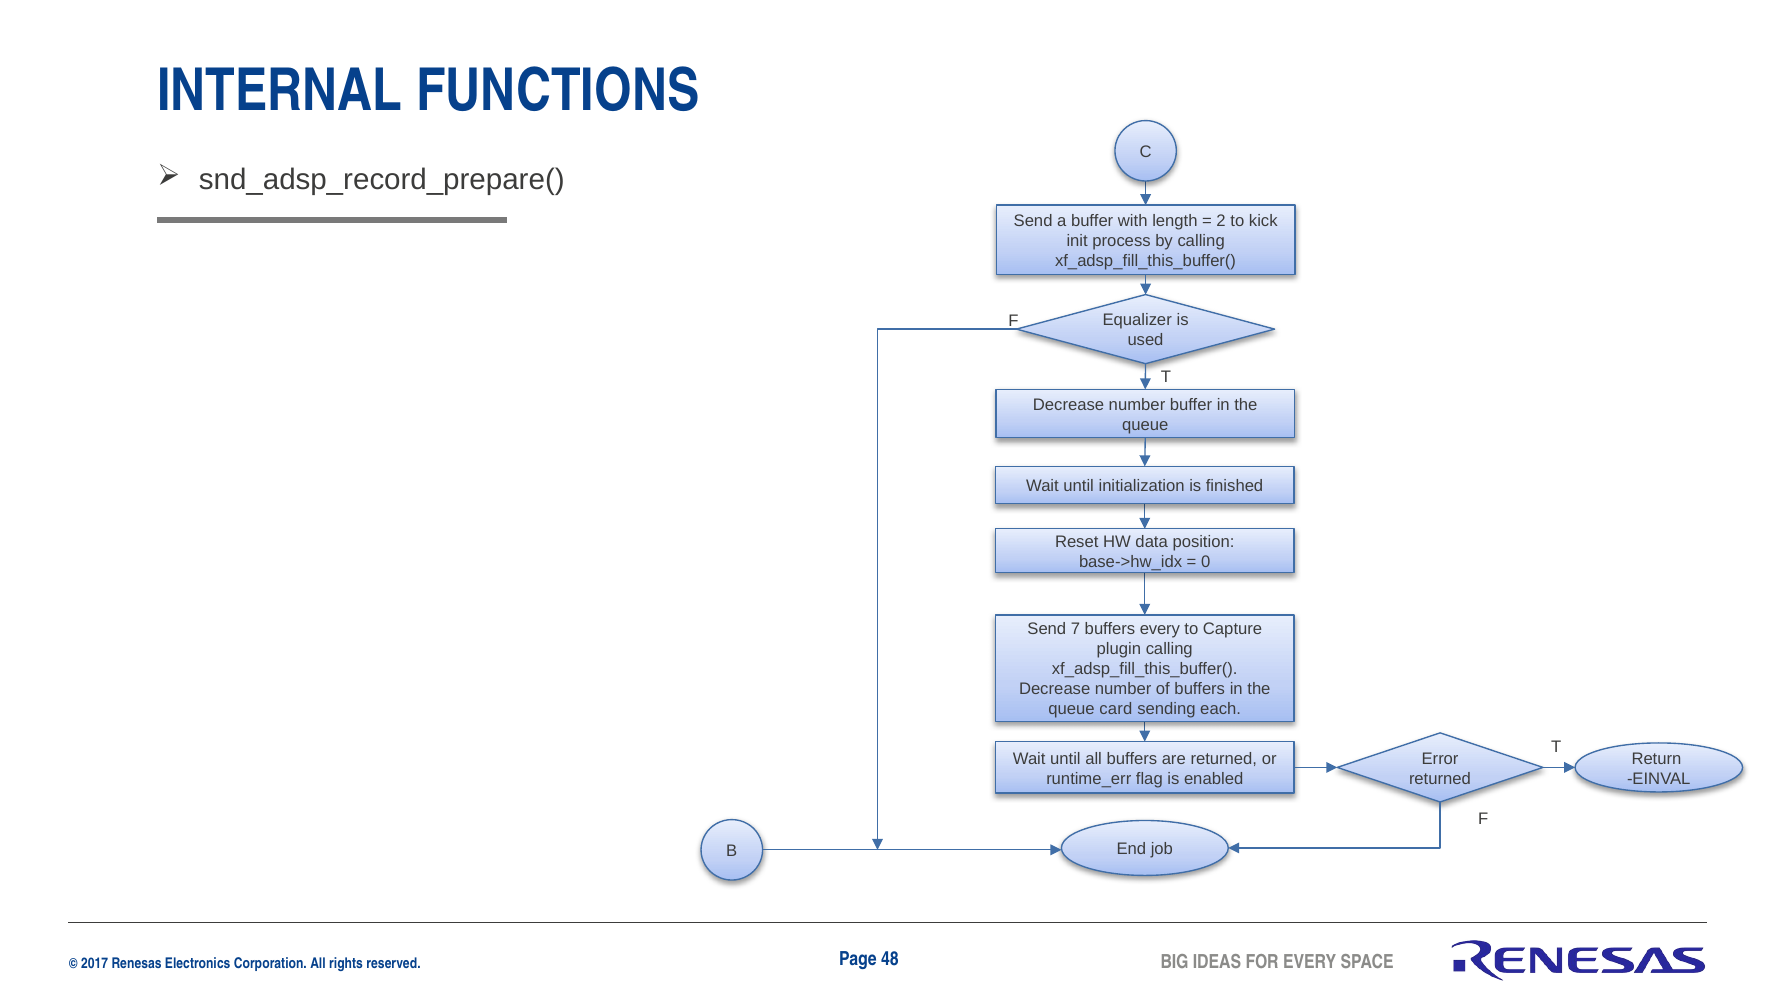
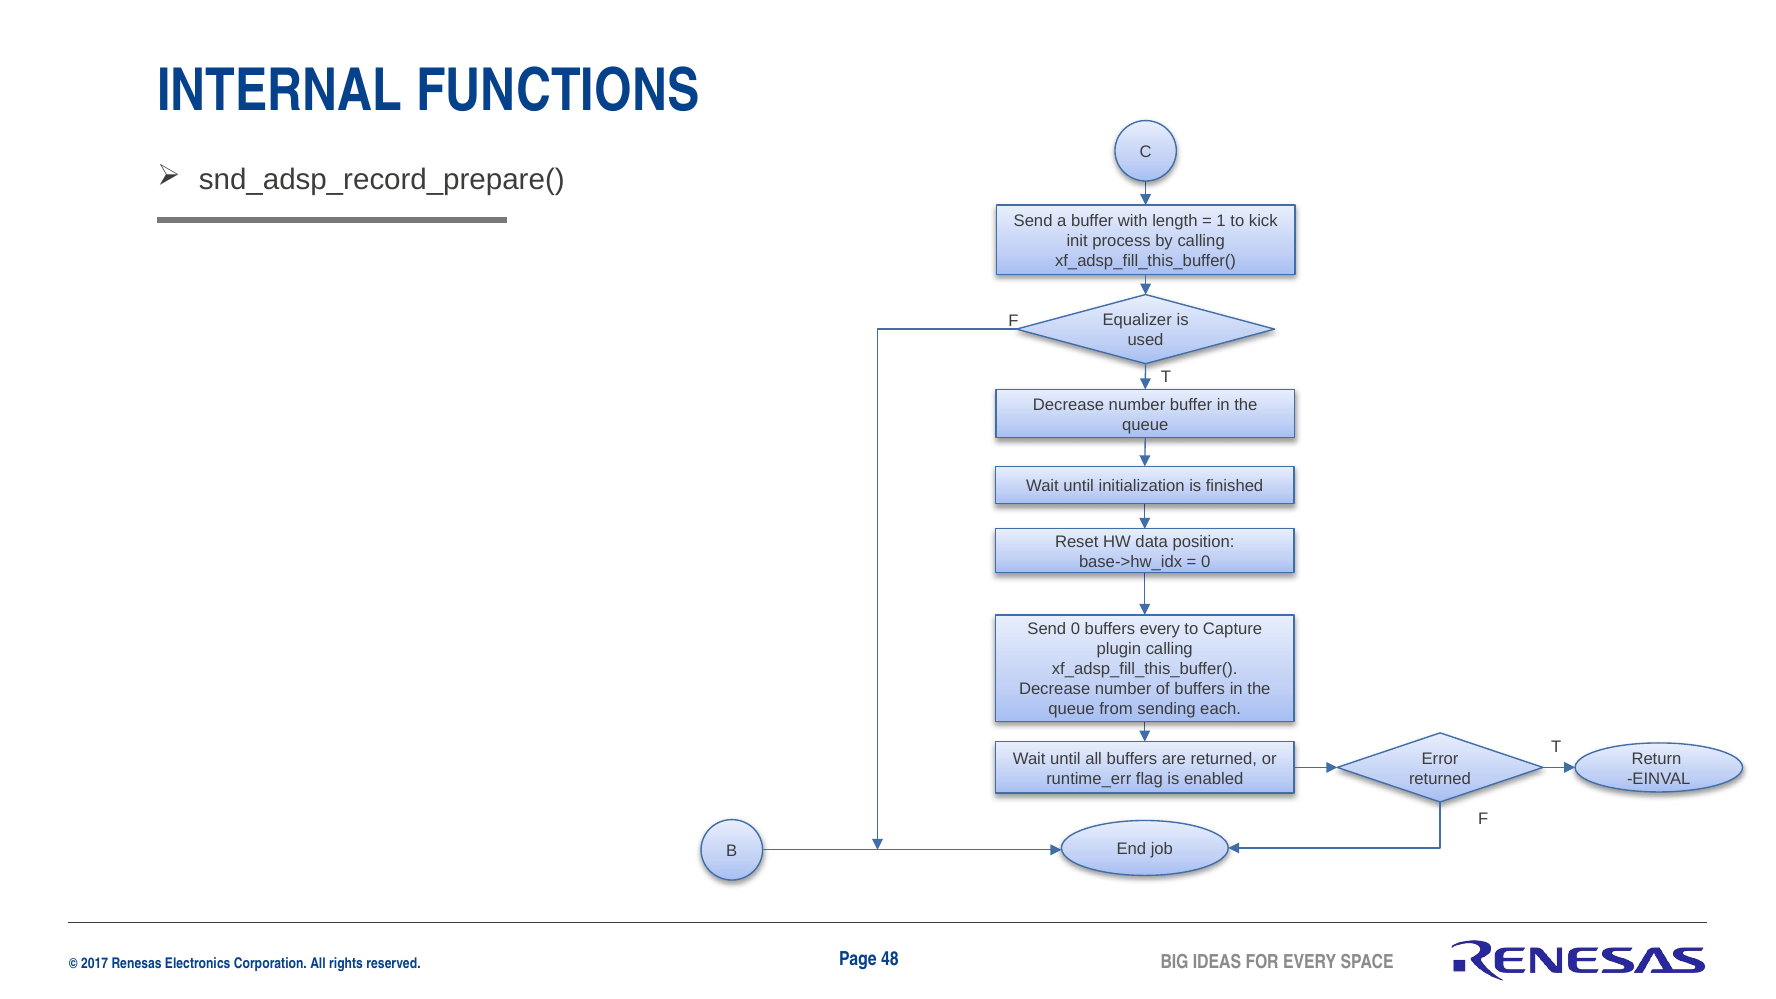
2: 2 -> 1
Send 7: 7 -> 0
card: card -> from
